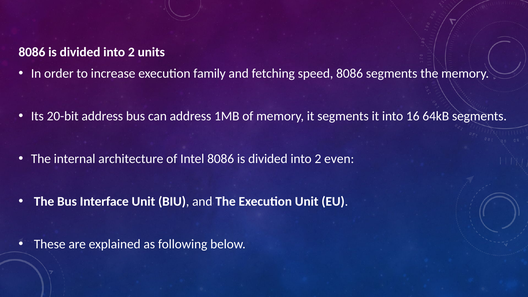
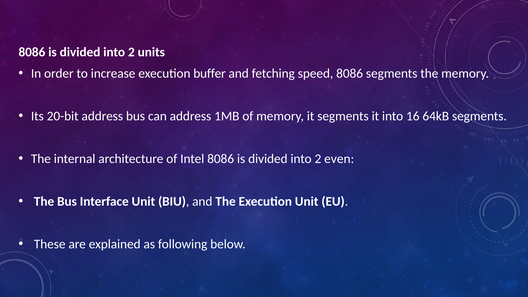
family: family -> buffer
